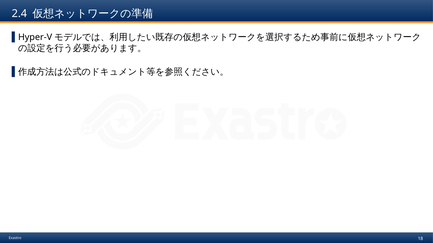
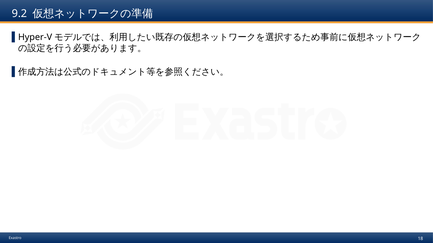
2.4: 2.4 -> 9.2
